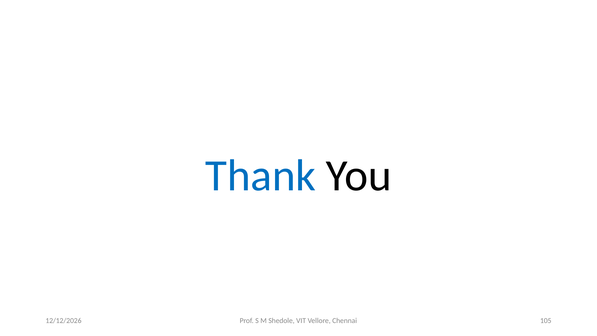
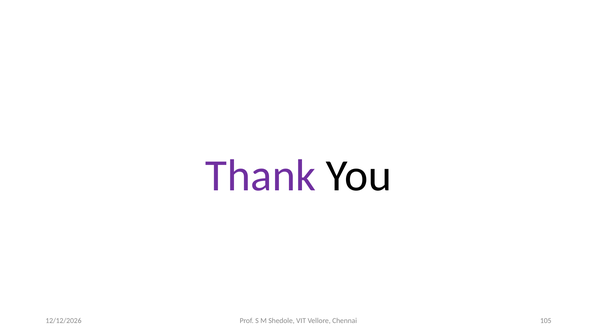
Thank colour: blue -> purple
